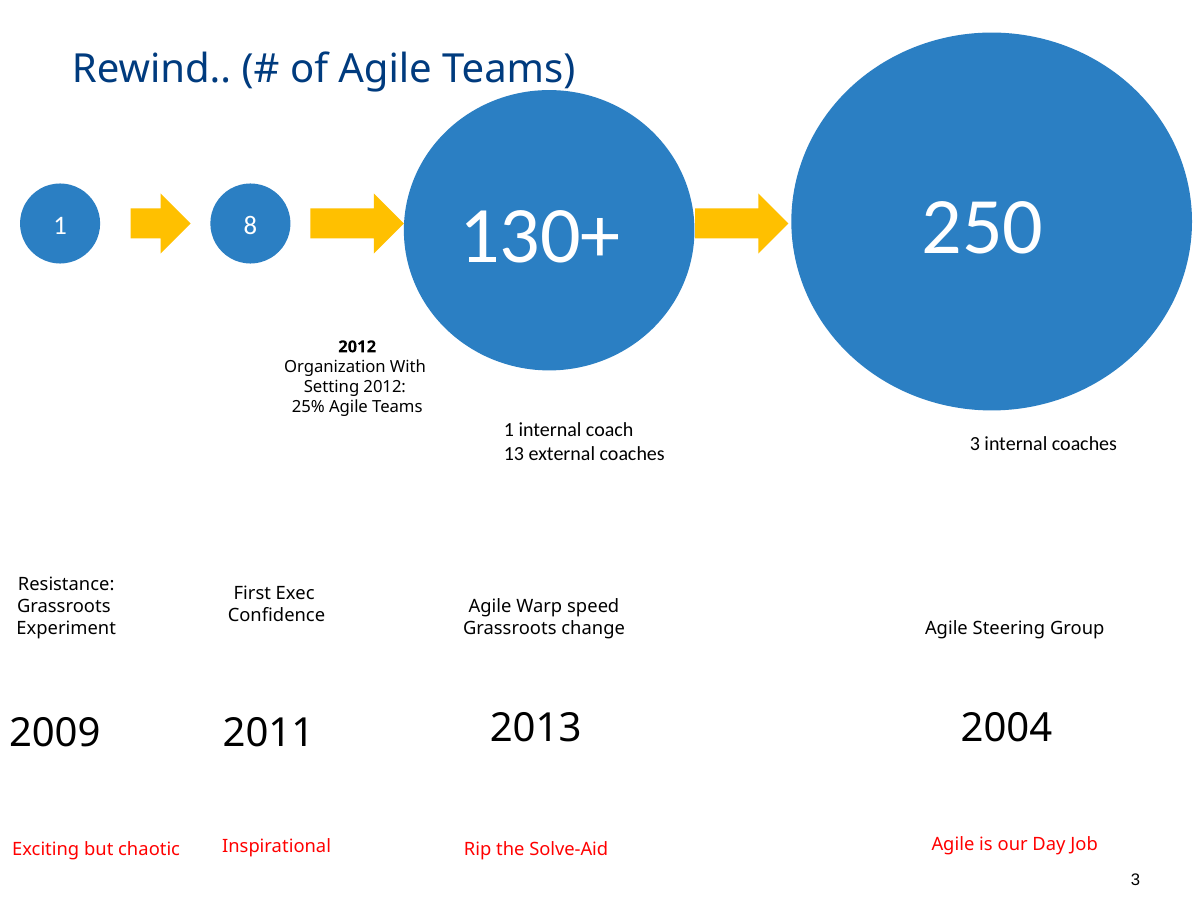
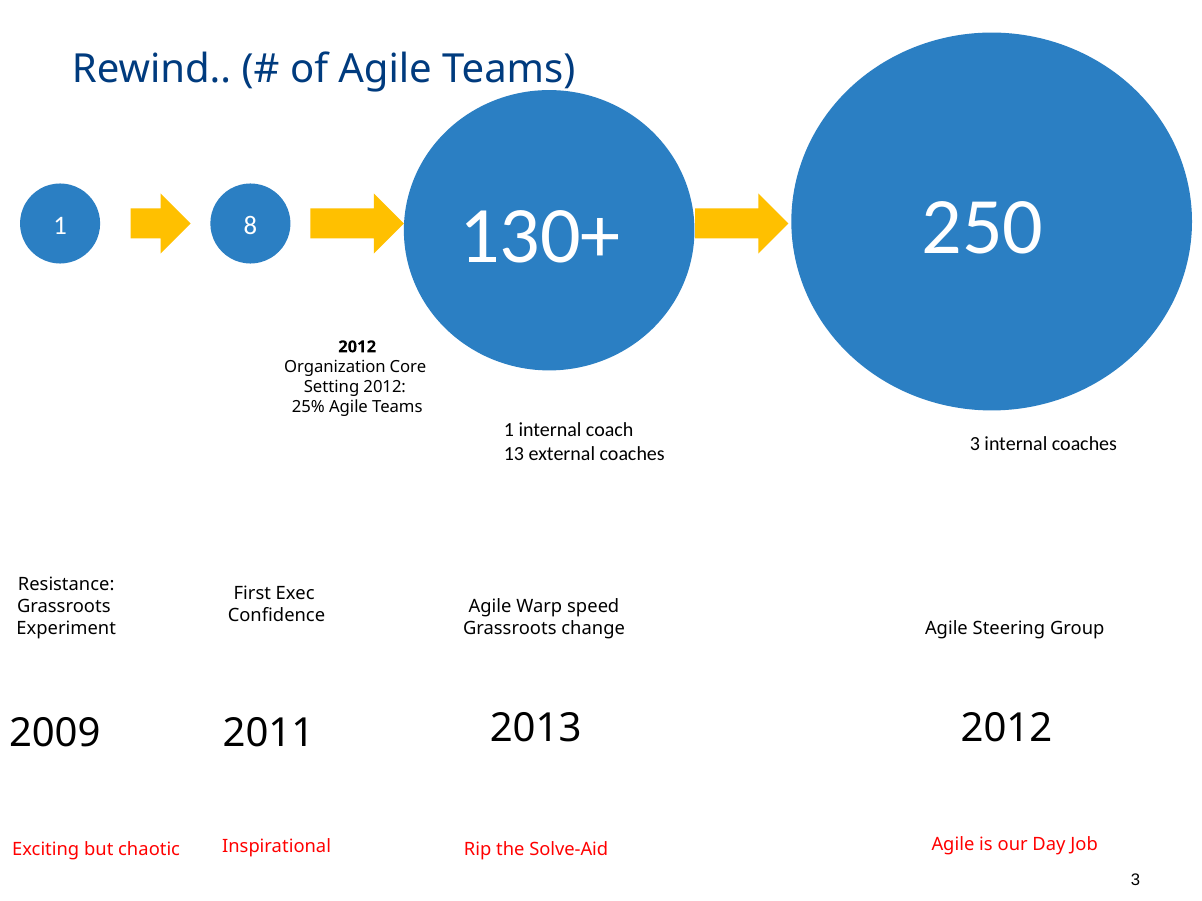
With: With -> Core
2004 at (1007, 729): 2004 -> 2012
